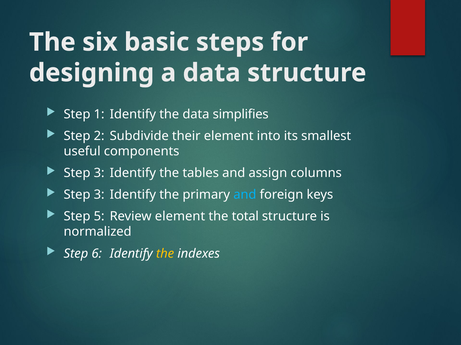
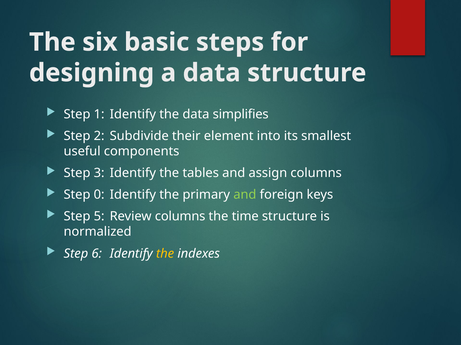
3 at (99, 195): 3 -> 0
and at (245, 195) colour: light blue -> light green
Review element: element -> columns
total: total -> time
